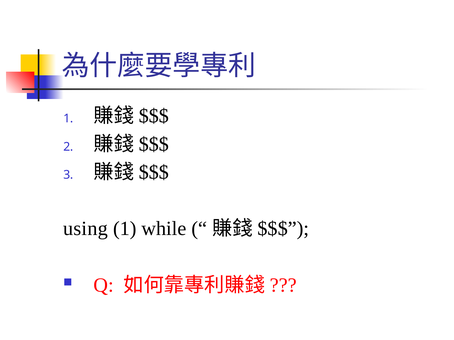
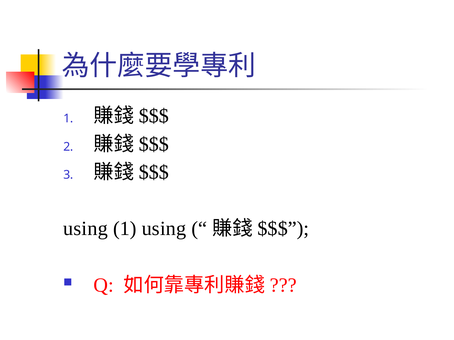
1 while: while -> using
